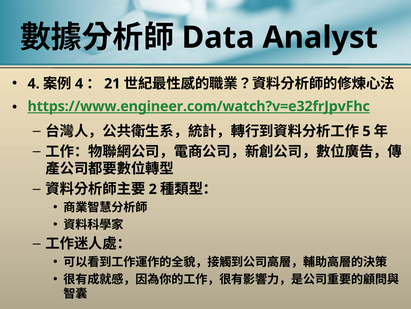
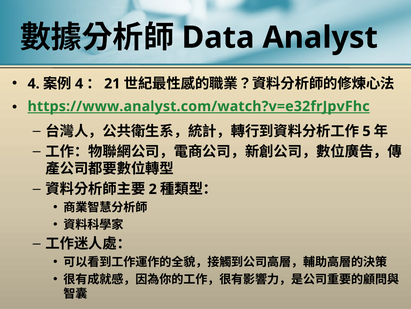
https://www.engineer.com/watch?v=e32frJpvFhc: https://www.engineer.com/watch?v=e32frJpvFhc -> https://www.analyst.com/watch?v=e32frJpvFhc
